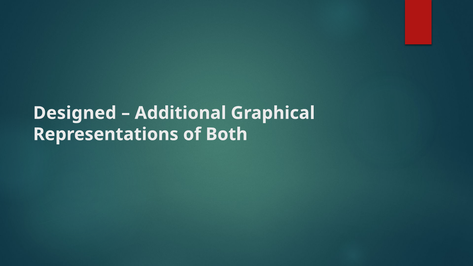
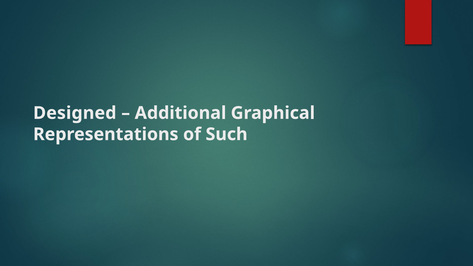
Both: Both -> Such
